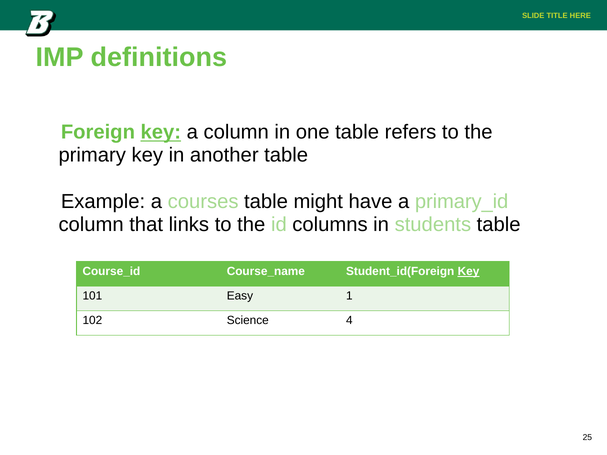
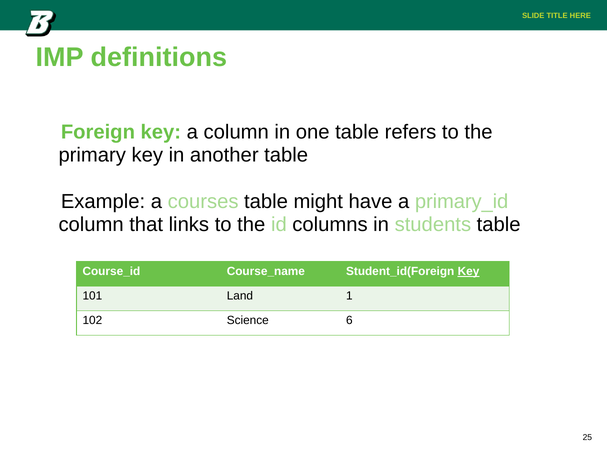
key at (161, 132) underline: present -> none
Easy: Easy -> Land
4: 4 -> 6
